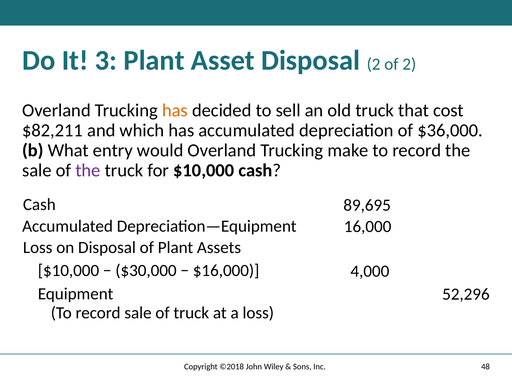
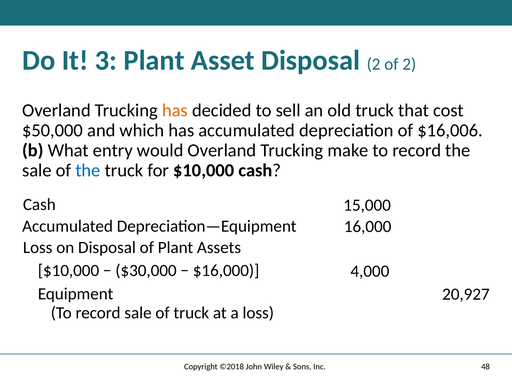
$82,211: $82,211 -> $50,000
$36,000: $36,000 -> $16,006
the at (88, 170) colour: purple -> blue
89,695: 89,695 -> 15,000
52,296: 52,296 -> 20,927
